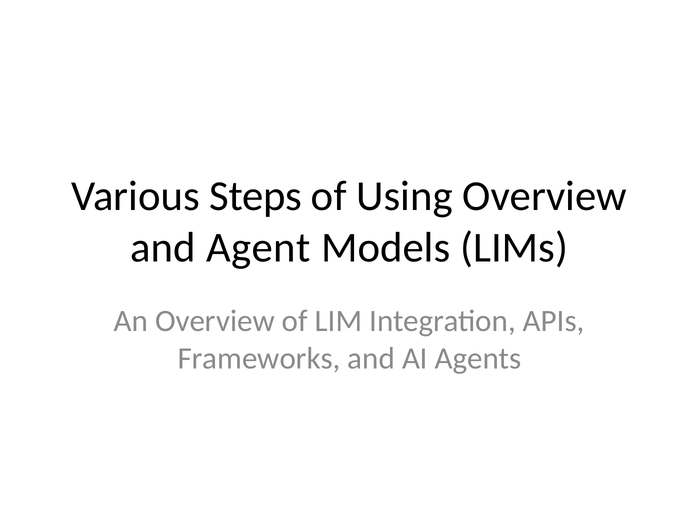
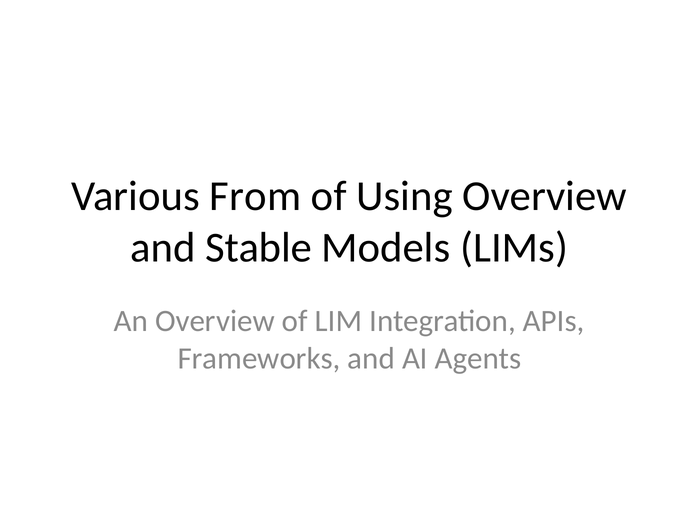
Steps: Steps -> From
Agent: Agent -> Stable
